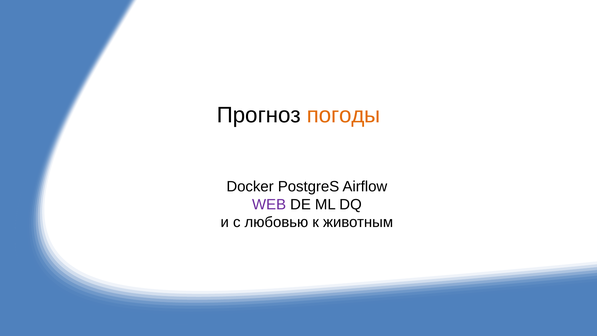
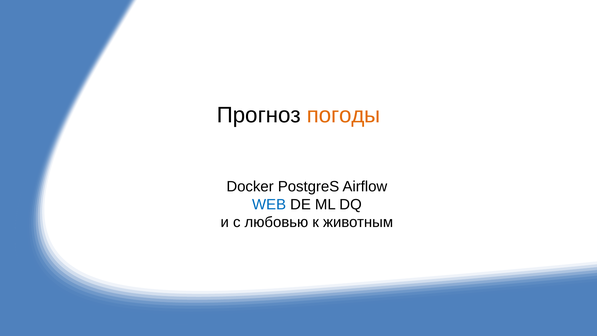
WEB colour: purple -> blue
